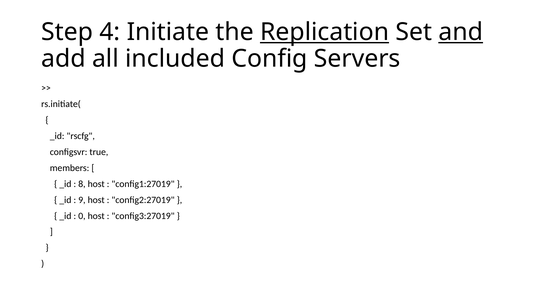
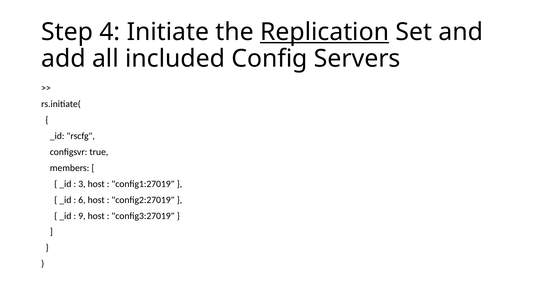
and underline: present -> none
8: 8 -> 3
9: 9 -> 6
0: 0 -> 9
